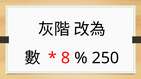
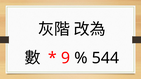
8: 8 -> 9
250: 250 -> 544
